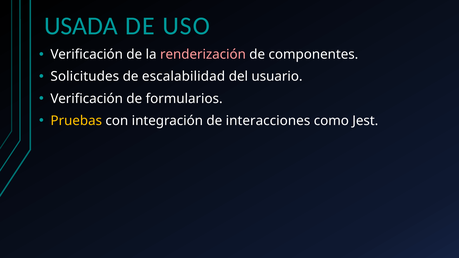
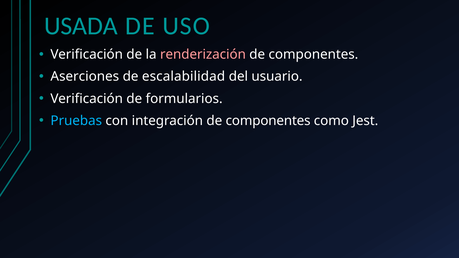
Solicitudes: Solicitudes -> Aserciones
Pruebas colour: yellow -> light blue
integración de interacciones: interacciones -> componentes
